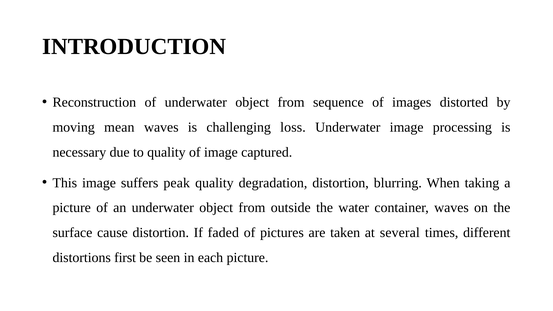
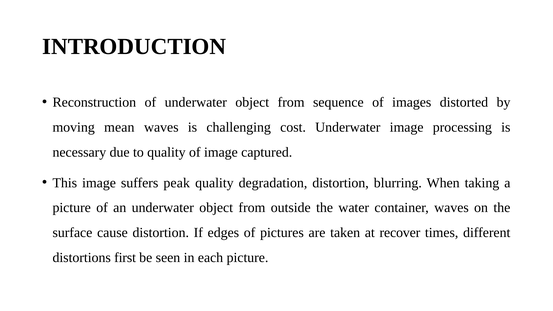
loss: loss -> cost
faded: faded -> edges
several: several -> recover
